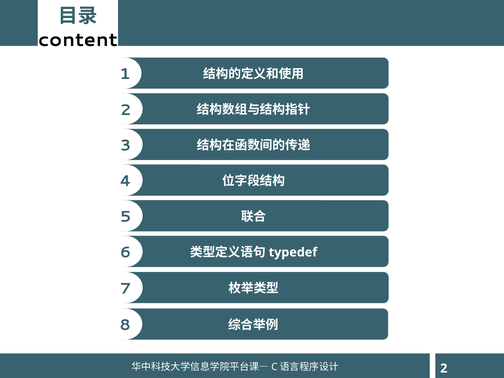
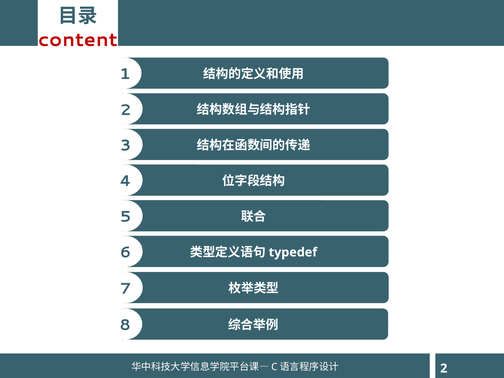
content colour: black -> red
